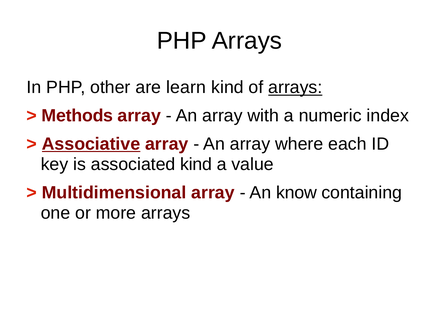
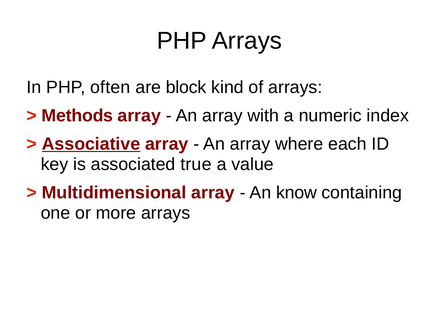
other: other -> often
learn: learn -> block
arrays at (295, 87) underline: present -> none
associated kind: kind -> true
